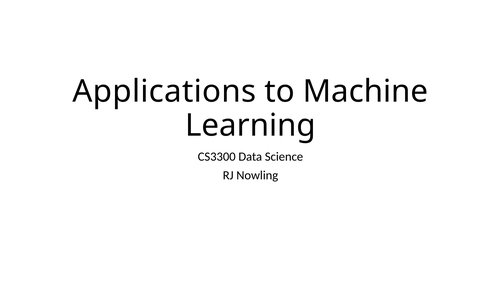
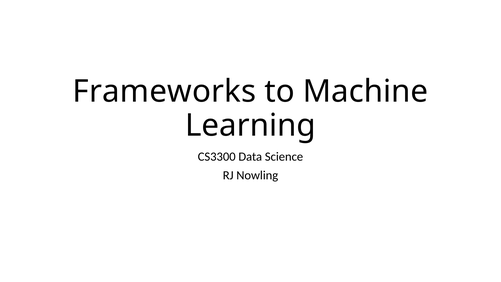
Applications: Applications -> Frameworks
